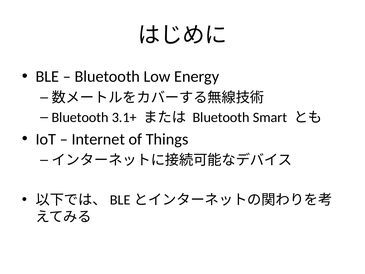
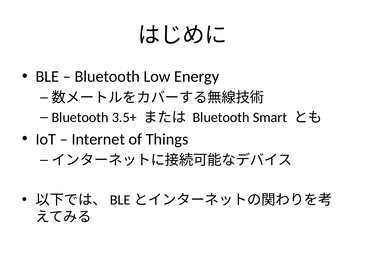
3.1+: 3.1+ -> 3.5+
